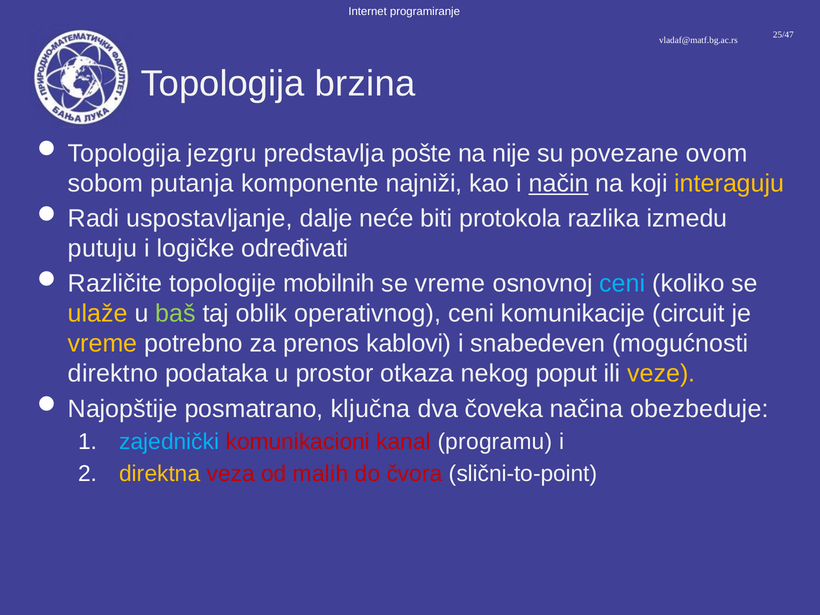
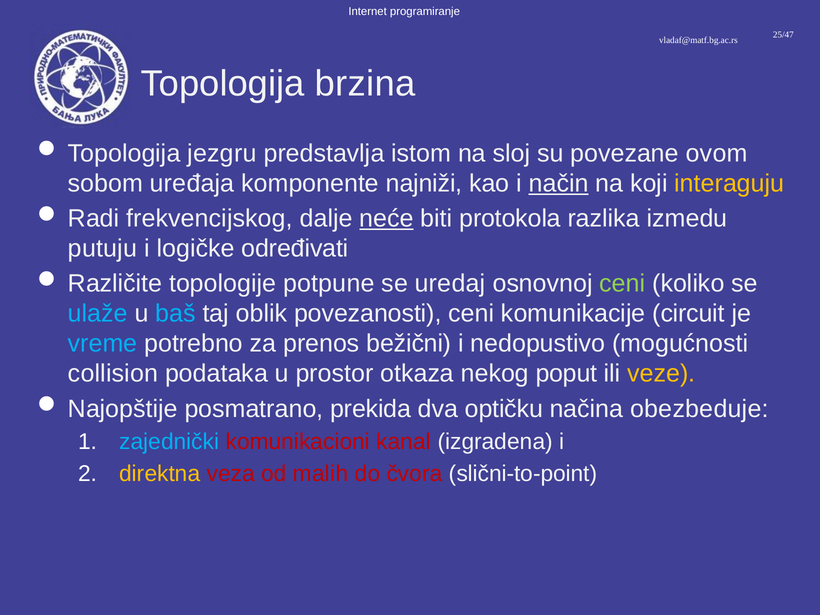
pošte: pošte -> istom
nije: nije -> sloj
putanja: putanja -> uređaja
uspostavljanje: uspostavljanje -> frekvencijskog
neće underline: none -> present
mobilnih: mobilnih -> potpune
se vreme: vreme -> uredaj
ceni at (622, 284) colour: light blue -> light green
ulaže colour: yellow -> light blue
baš colour: light green -> light blue
operativnog: operativnog -> povezanosti
vreme at (103, 344) colour: yellow -> light blue
kablovi: kablovi -> bežični
snabedeven: snabedeven -> nedopustivo
direktno: direktno -> collision
ključna: ključna -> prekida
čoveka: čoveka -> optičku
programu: programu -> izgradena
